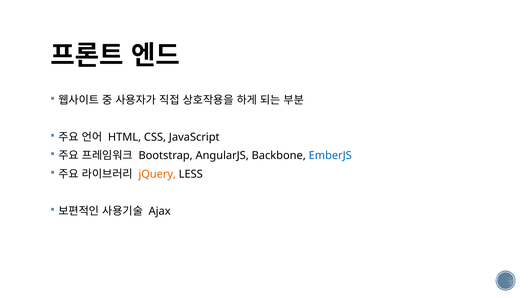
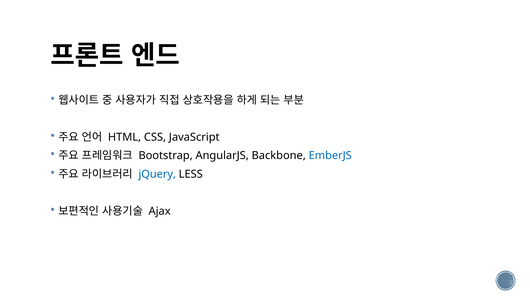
jQuery colour: orange -> blue
